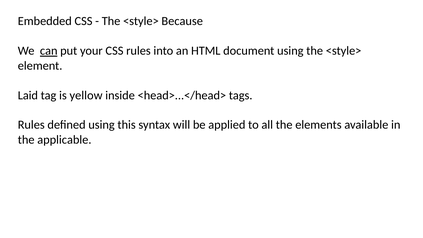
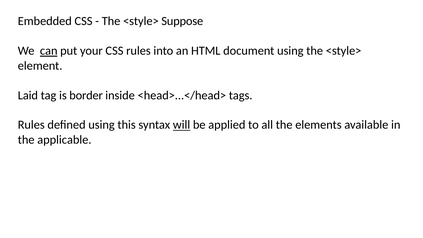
Because: Because -> Suppose
yellow: yellow -> border
will underline: none -> present
